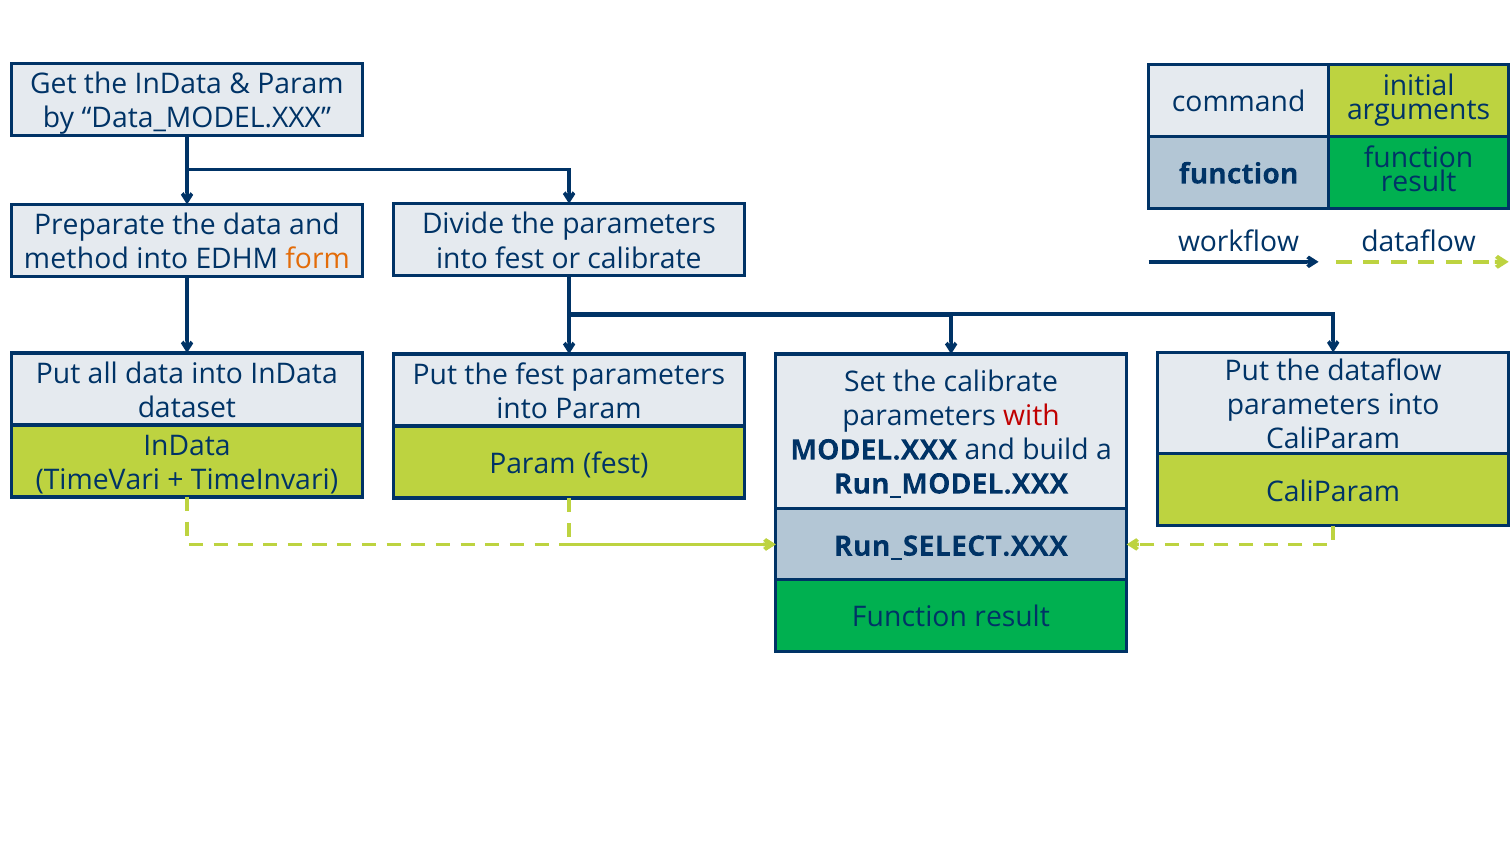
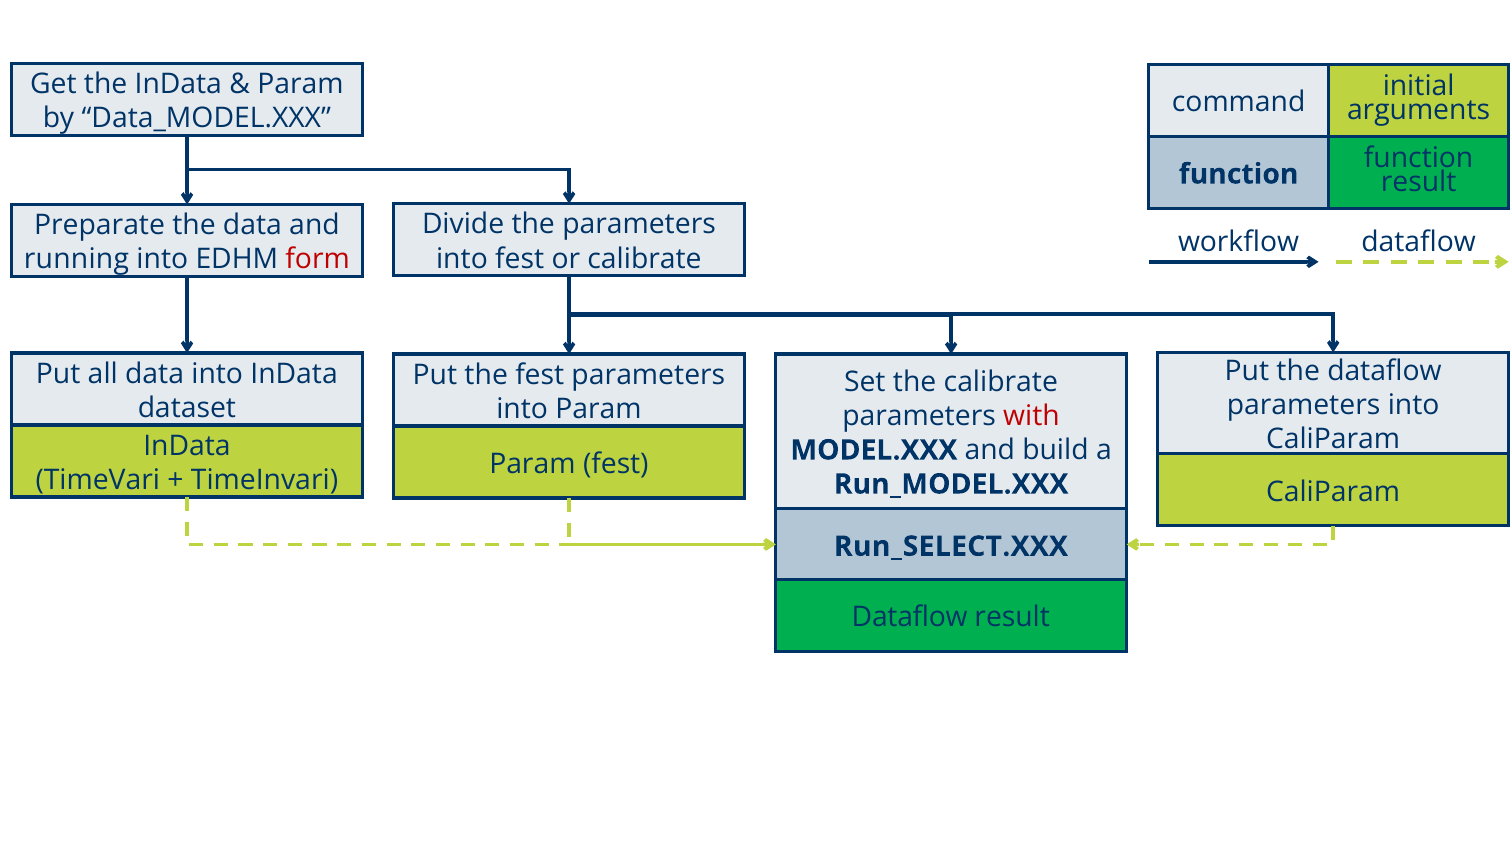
method: method -> running
form colour: orange -> red
Function at (909, 617): Function -> Dataflow
